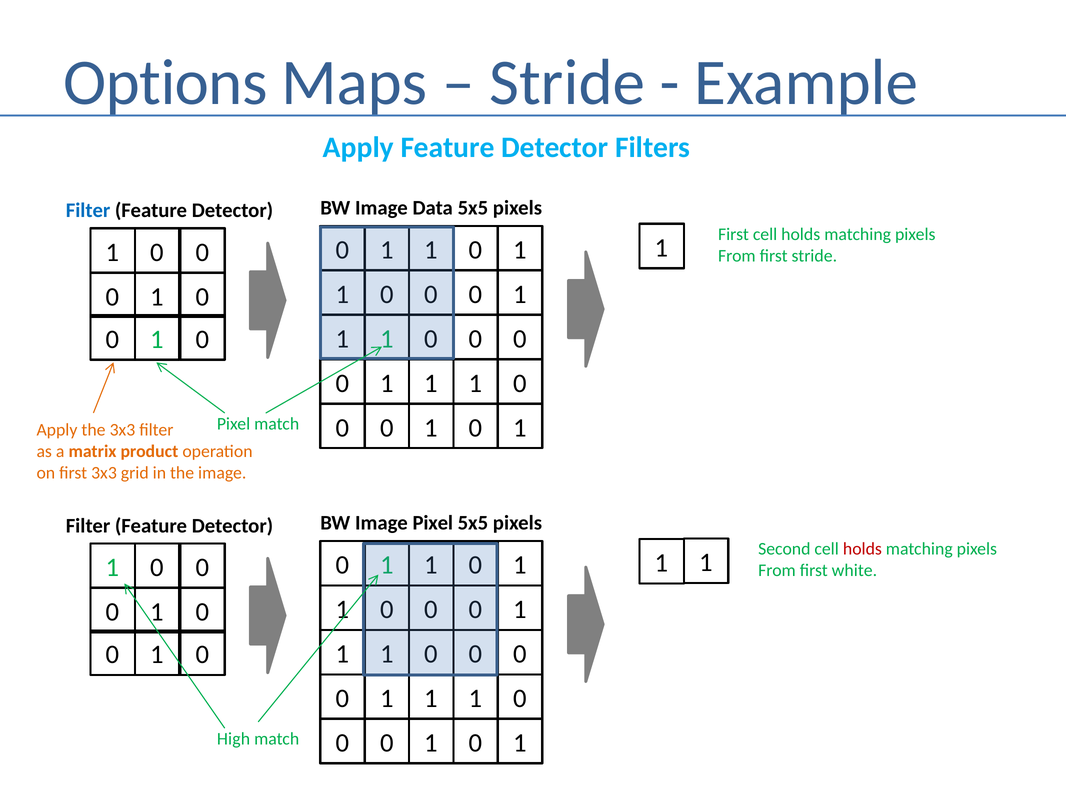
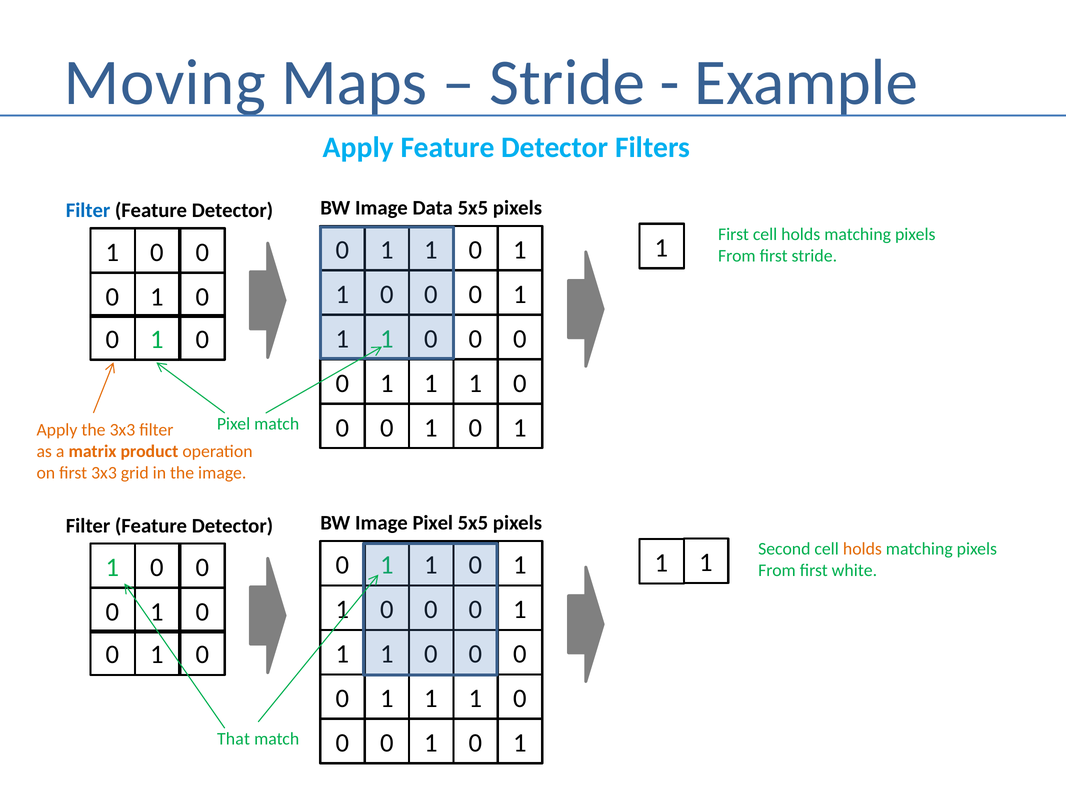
Options: Options -> Moving
holds at (862, 549) colour: red -> orange
High: High -> That
